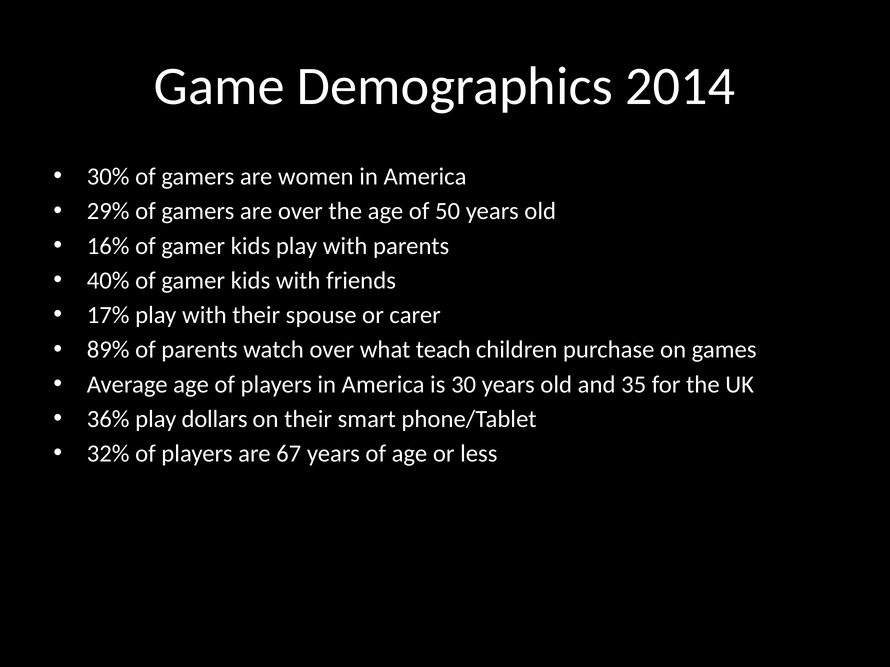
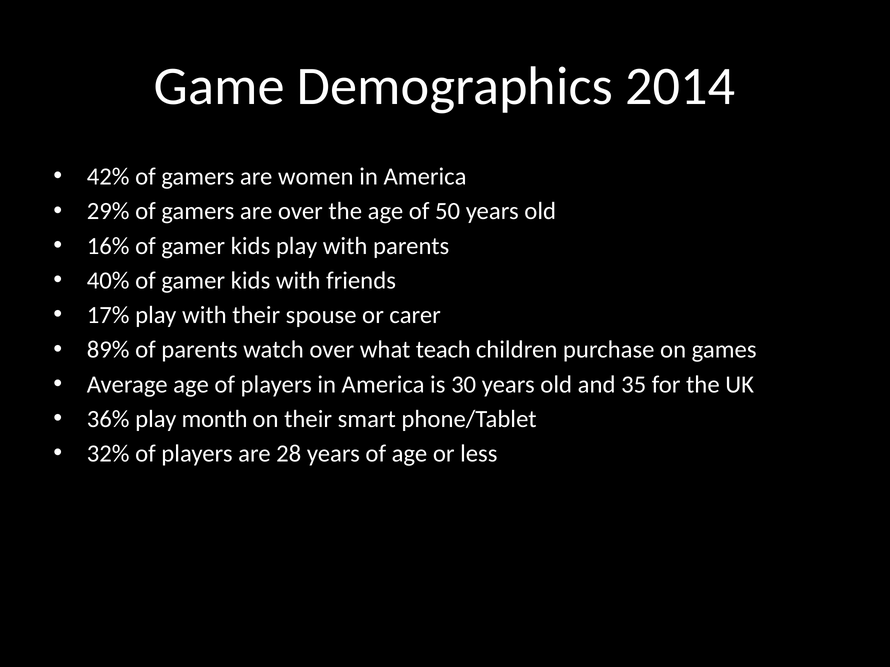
30%: 30% -> 42%
dollars: dollars -> month
67: 67 -> 28
